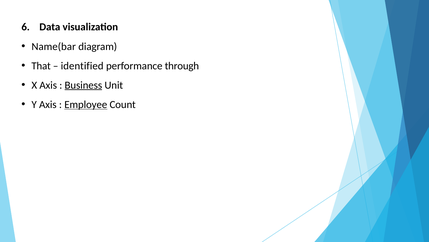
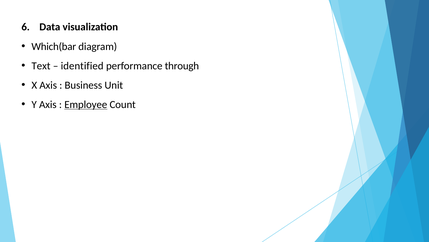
Name(bar: Name(bar -> Which(bar
That: That -> Text
Business underline: present -> none
